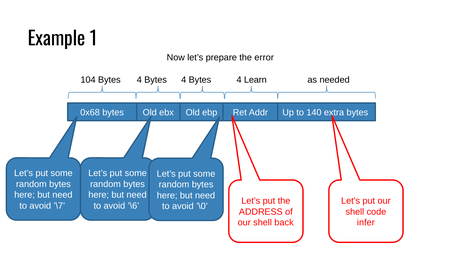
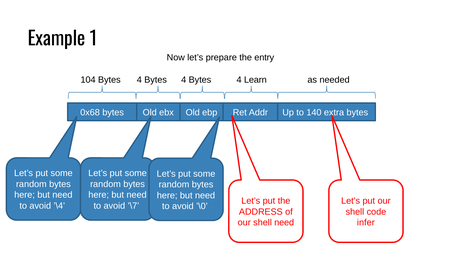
error: error -> entry
’\7: ’\7 -> ’\4
’\6: ’\6 -> ’\7
shell back: back -> need
